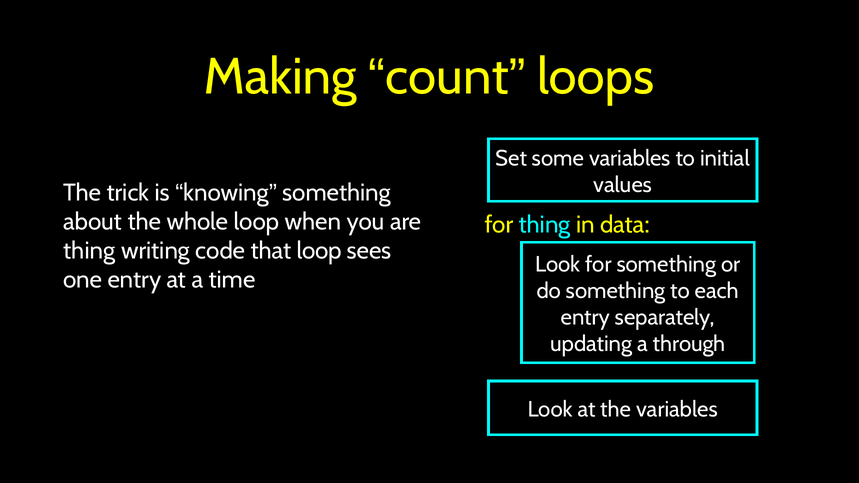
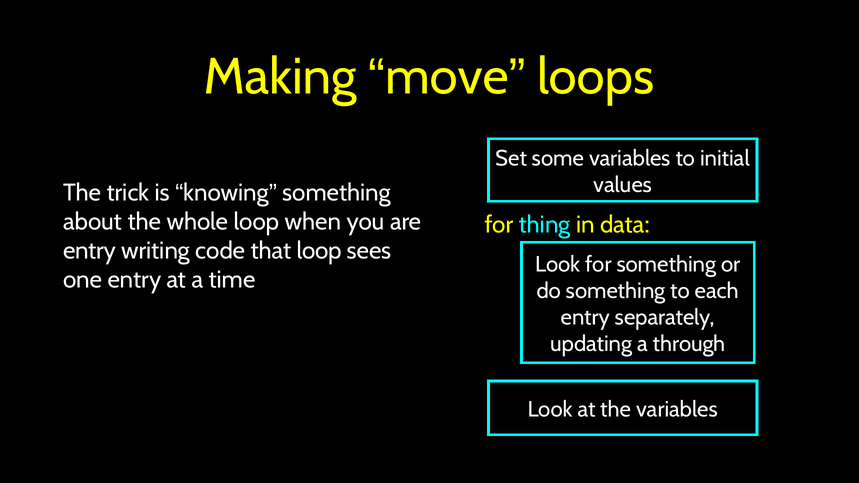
count: count -> move
thing at (89, 251): thing -> entry
